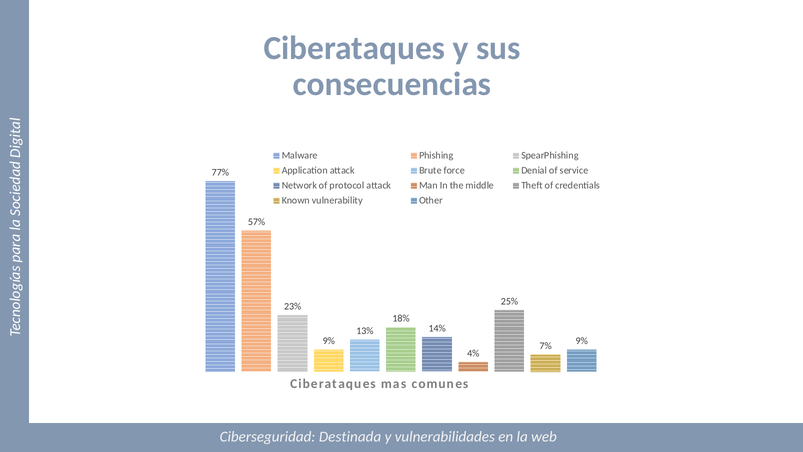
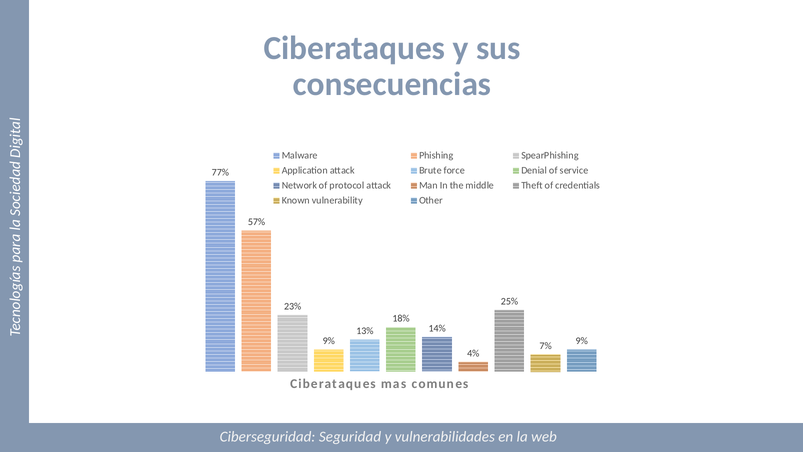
Destinada: Destinada -> Seguridad
